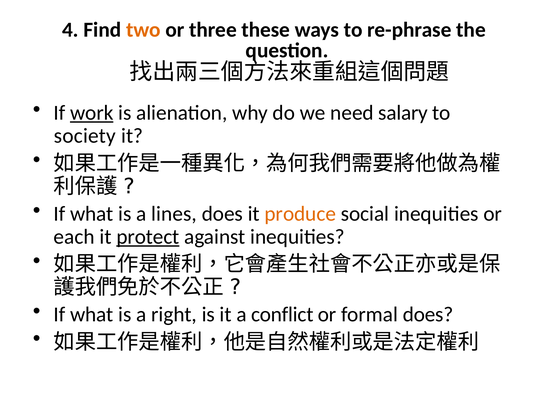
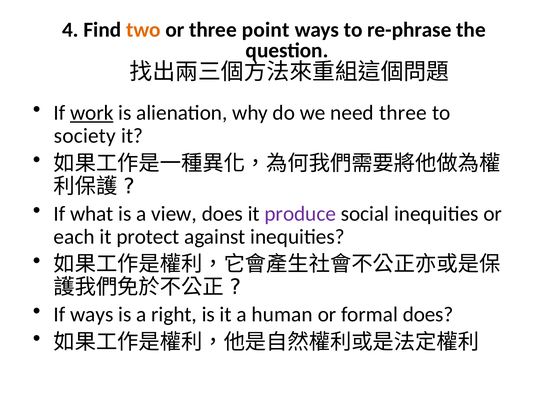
these: these -> point
need salary: salary -> three
lines: lines -> view
produce colour: orange -> purple
protect underline: present -> none
what at (92, 315): what -> ways
conflict: conflict -> human
